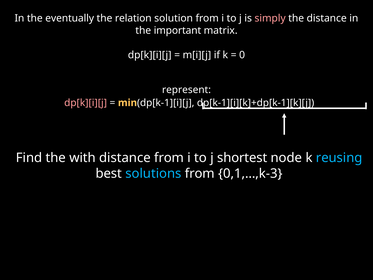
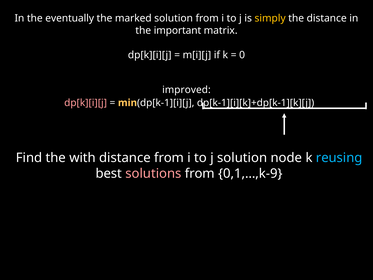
relation: relation -> marked
simply colour: pink -> yellow
represent: represent -> improved
j shortest: shortest -> solution
solutions colour: light blue -> pink
0,1,…,k-3: 0,1,…,k-3 -> 0,1,…,k-9
